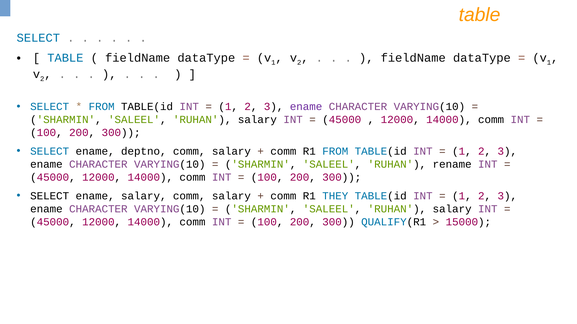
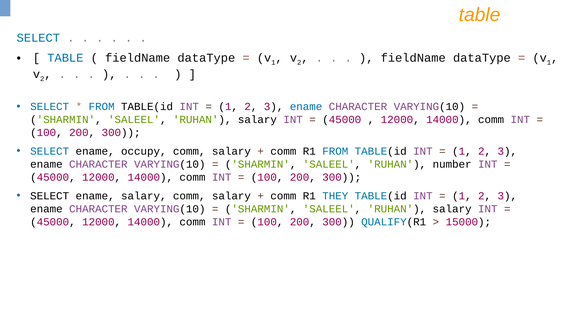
ename at (306, 107) colour: purple -> blue
deptno: deptno -> occupy
rename: rename -> number
